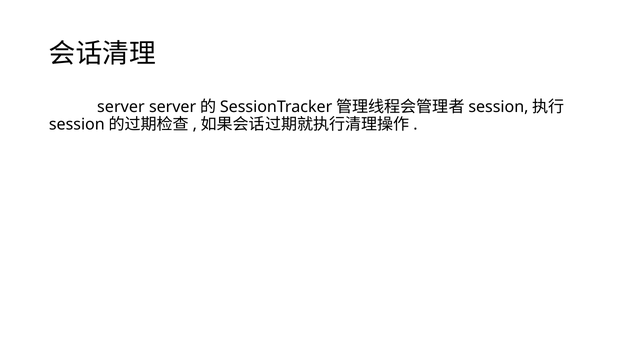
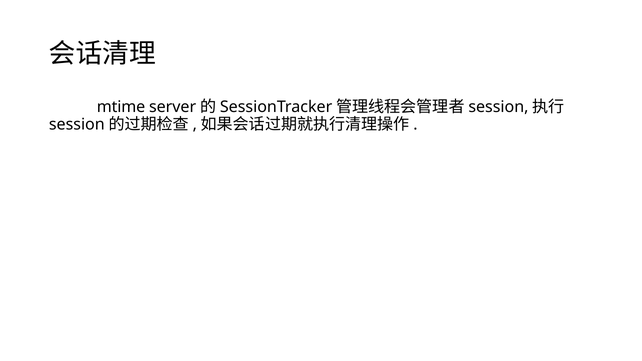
server at (121, 107): server -> mtime
